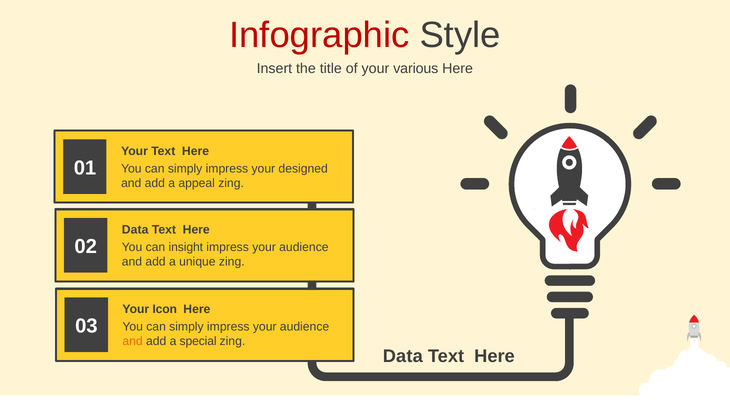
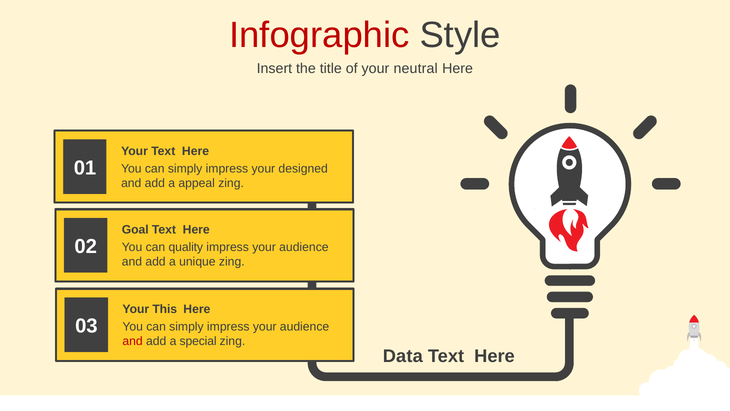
various: various -> neutral
Data at (135, 230): Data -> Goal
insight: insight -> quality
Icon: Icon -> This
and at (133, 341) colour: orange -> red
